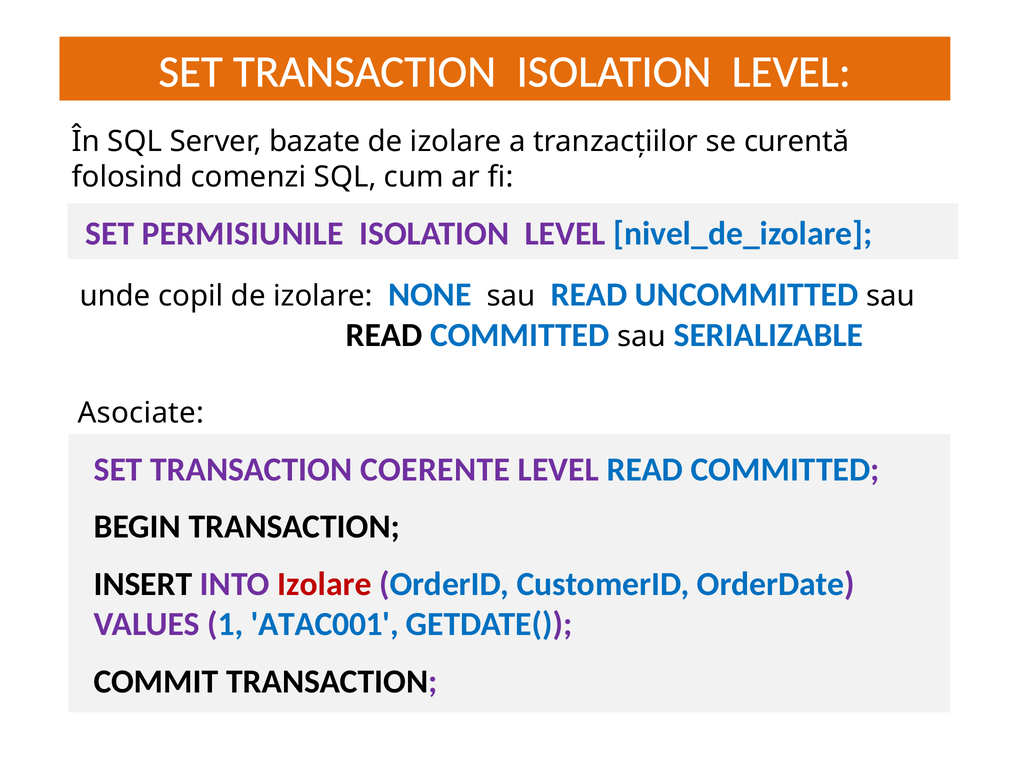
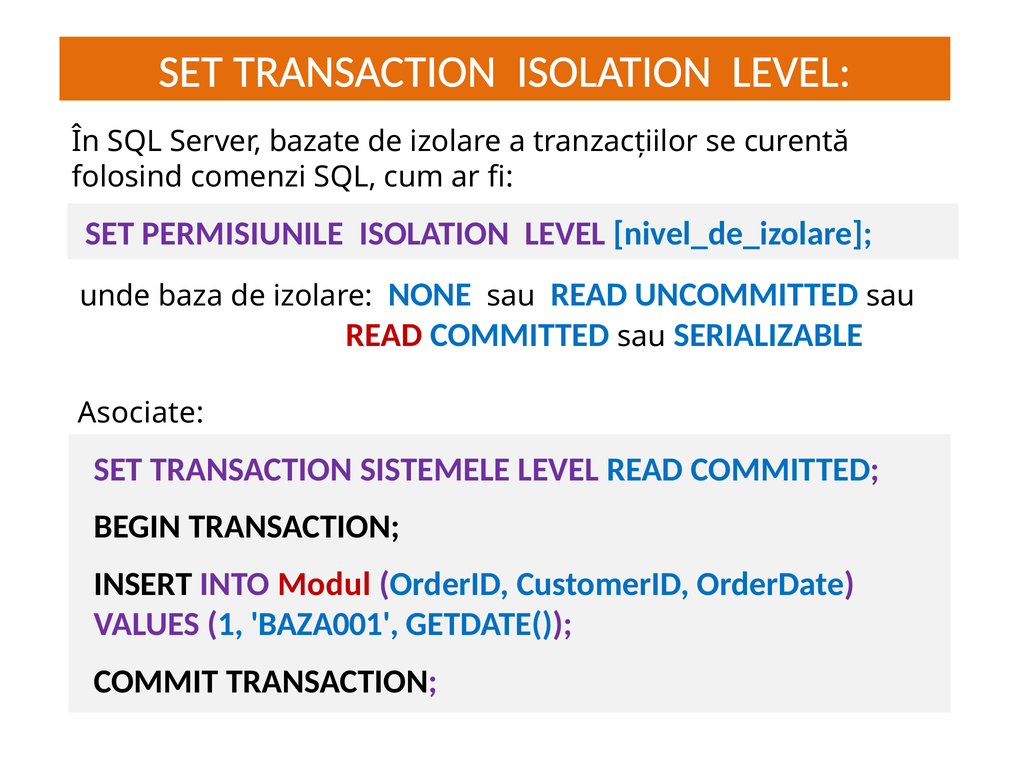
copil: copil -> baza
READ at (384, 335) colour: black -> red
COERENTE: COERENTE -> SISTEMELE
INTO Izolare: Izolare -> Modul
ATAC001: ATAC001 -> BAZA001
